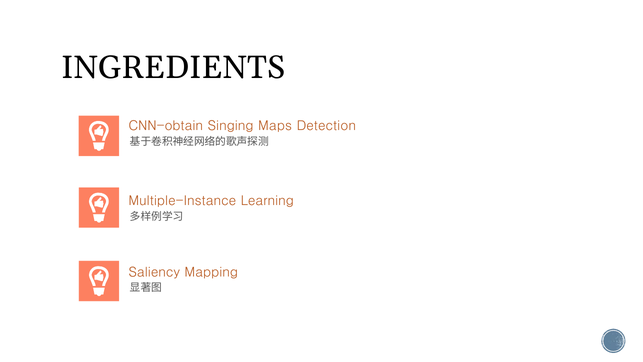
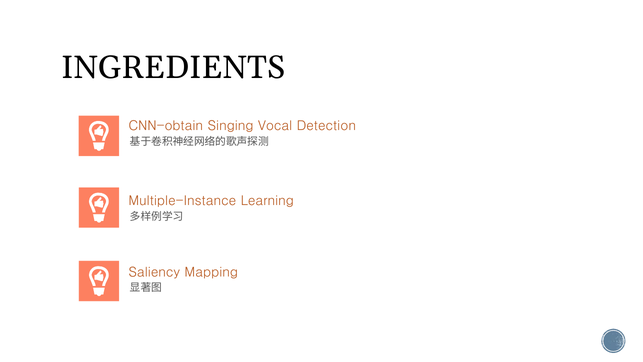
Maps: Maps -> Vocal
